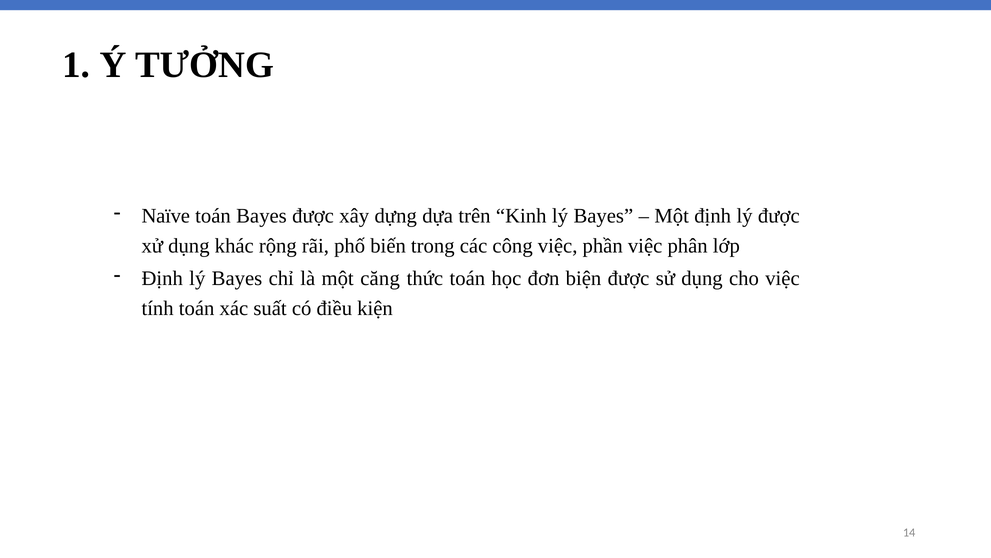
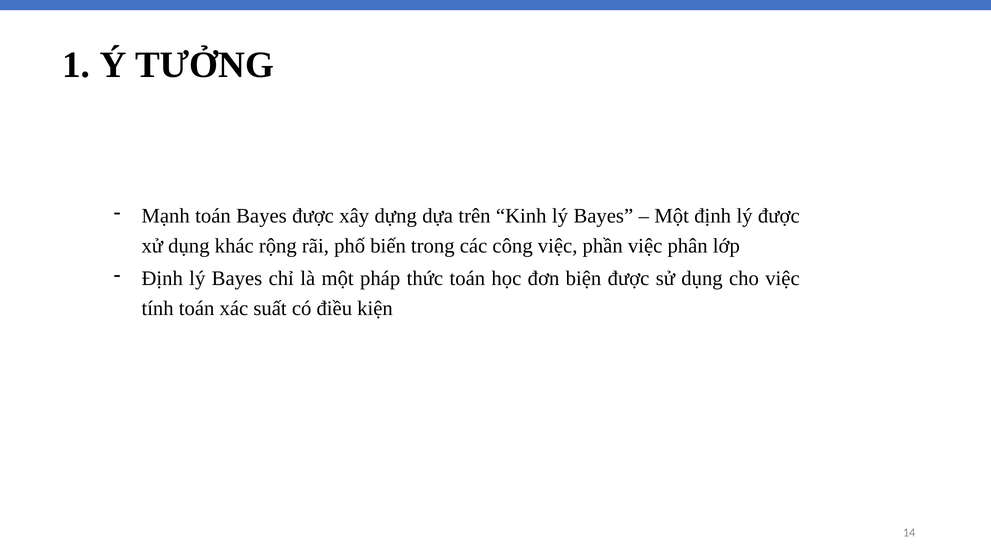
Naïve: Naïve -> Mạnh
căng: căng -> pháp
